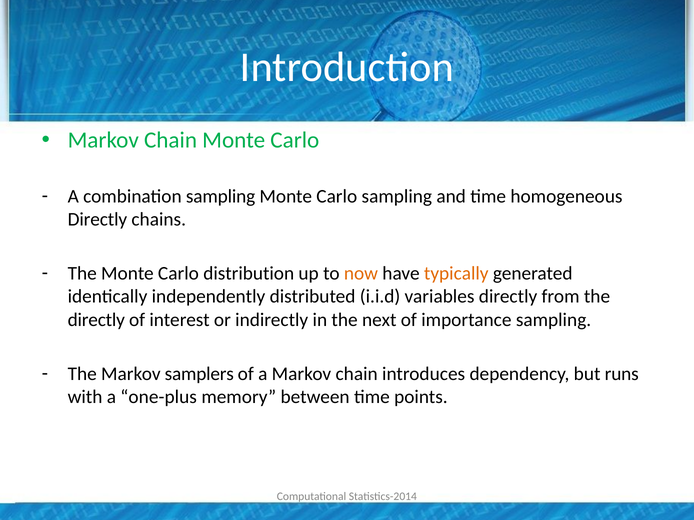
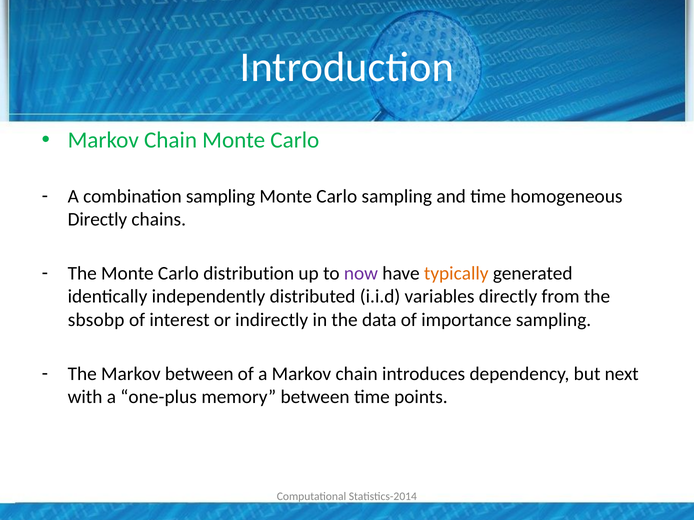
now colour: orange -> purple
directly at (96, 320): directly -> sbsobp
next: next -> data
Markov samplers: samplers -> between
runs: runs -> next
